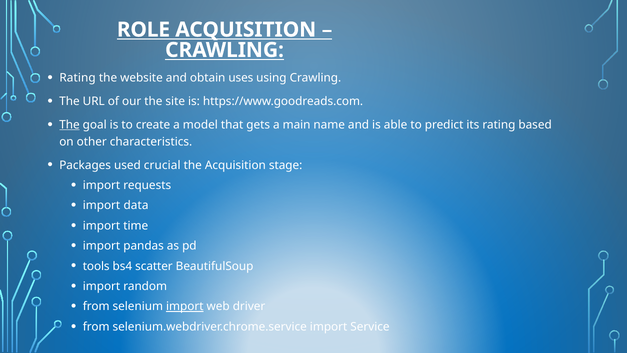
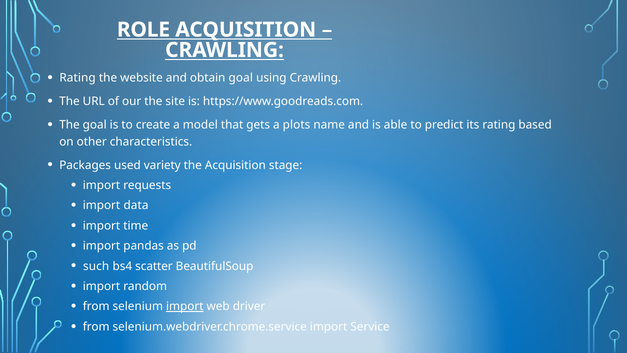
obtain uses: uses -> goal
The at (70, 125) underline: present -> none
main: main -> plots
crucial: crucial -> variety
tools: tools -> such
